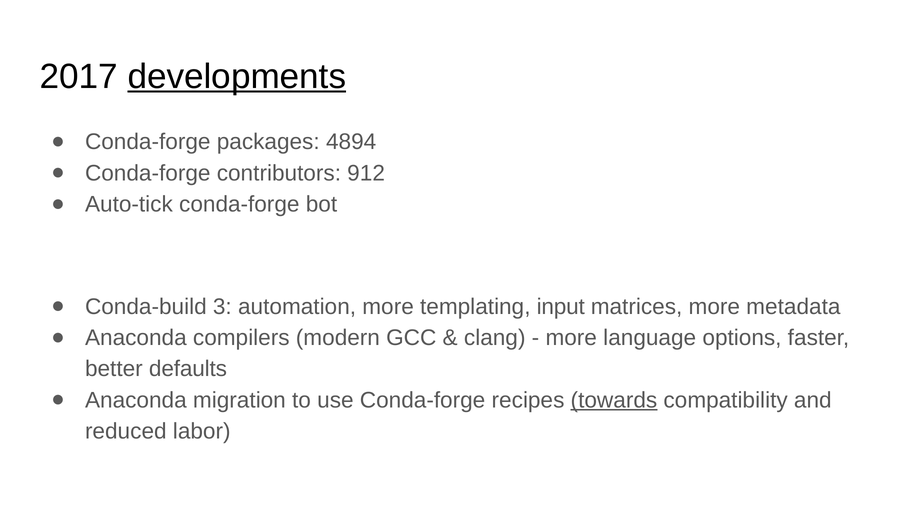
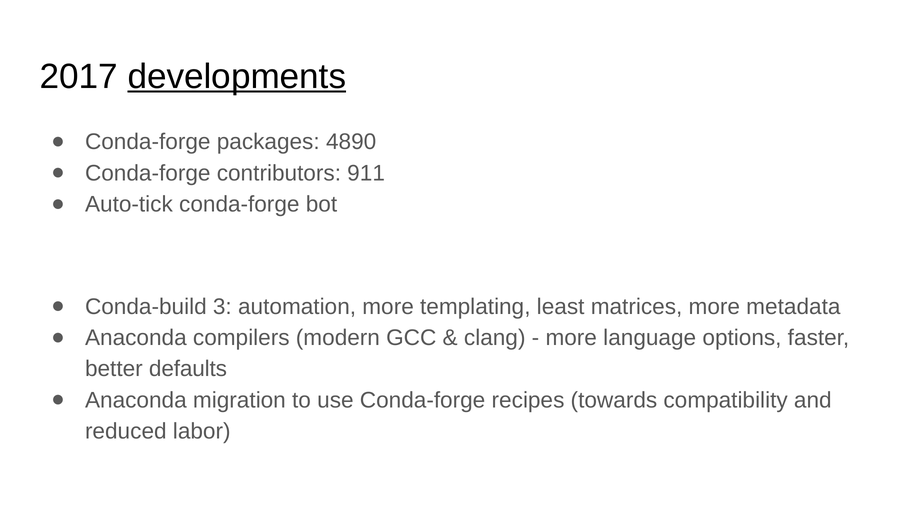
4894: 4894 -> 4890
912: 912 -> 911
input: input -> least
towards underline: present -> none
